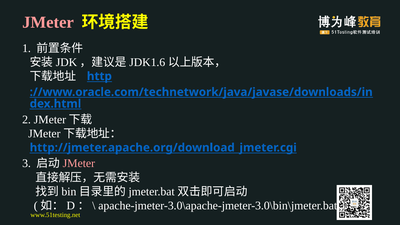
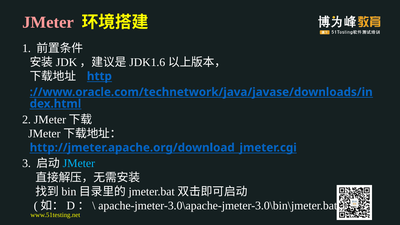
JMeter at (79, 163) colour: pink -> light blue
